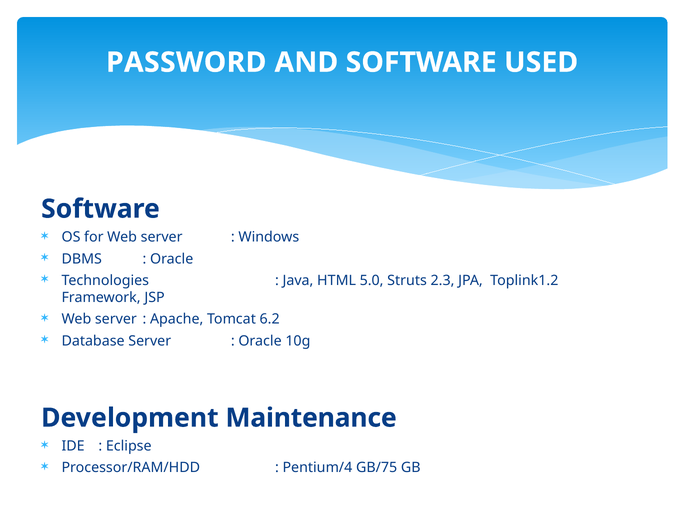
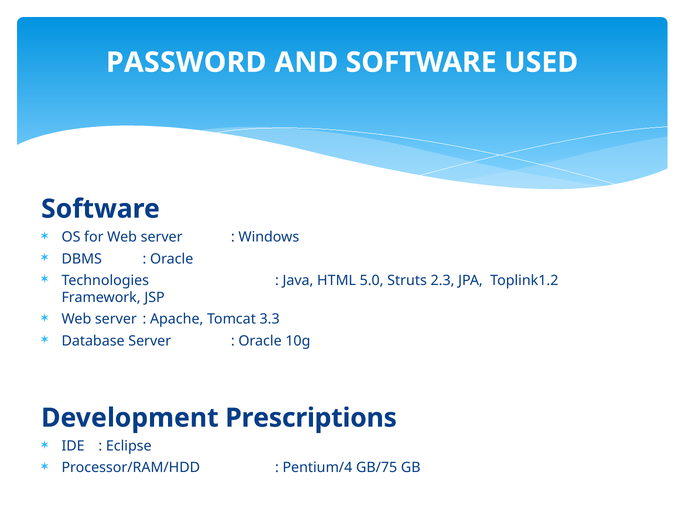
6.2: 6.2 -> 3.3
Maintenance: Maintenance -> Prescriptions
